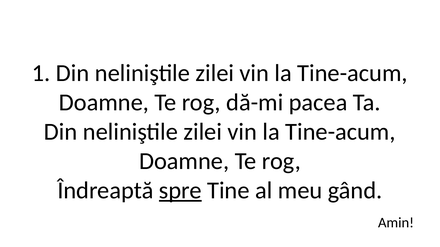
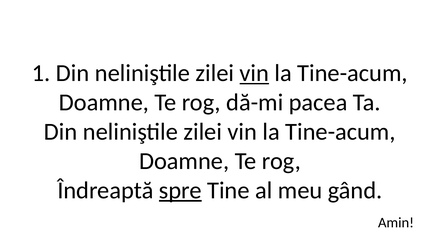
vin at (254, 73) underline: none -> present
